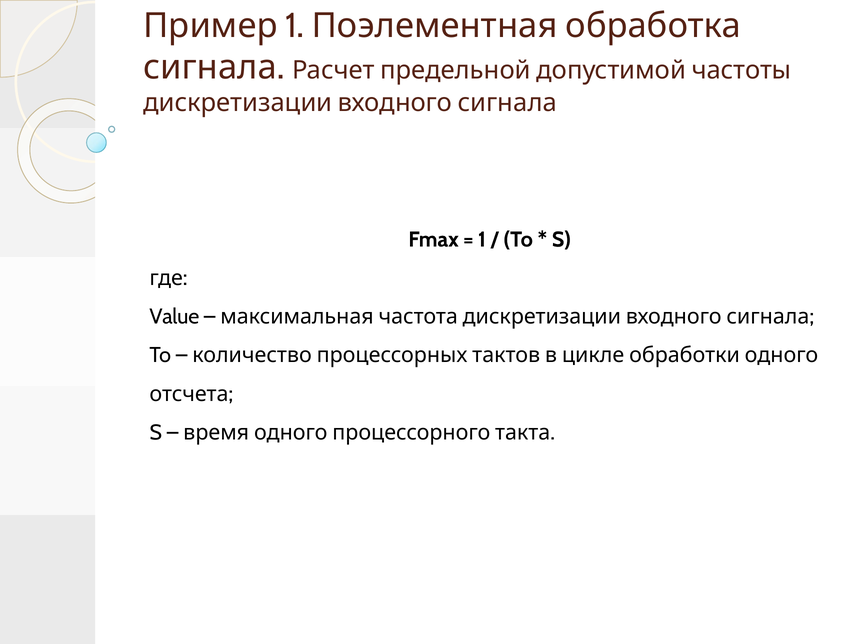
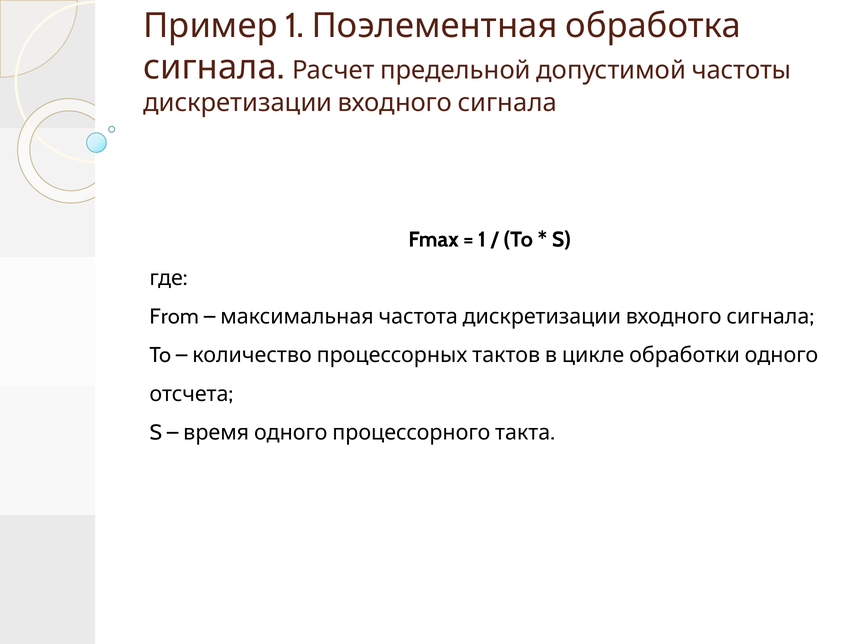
Value: Value -> From
